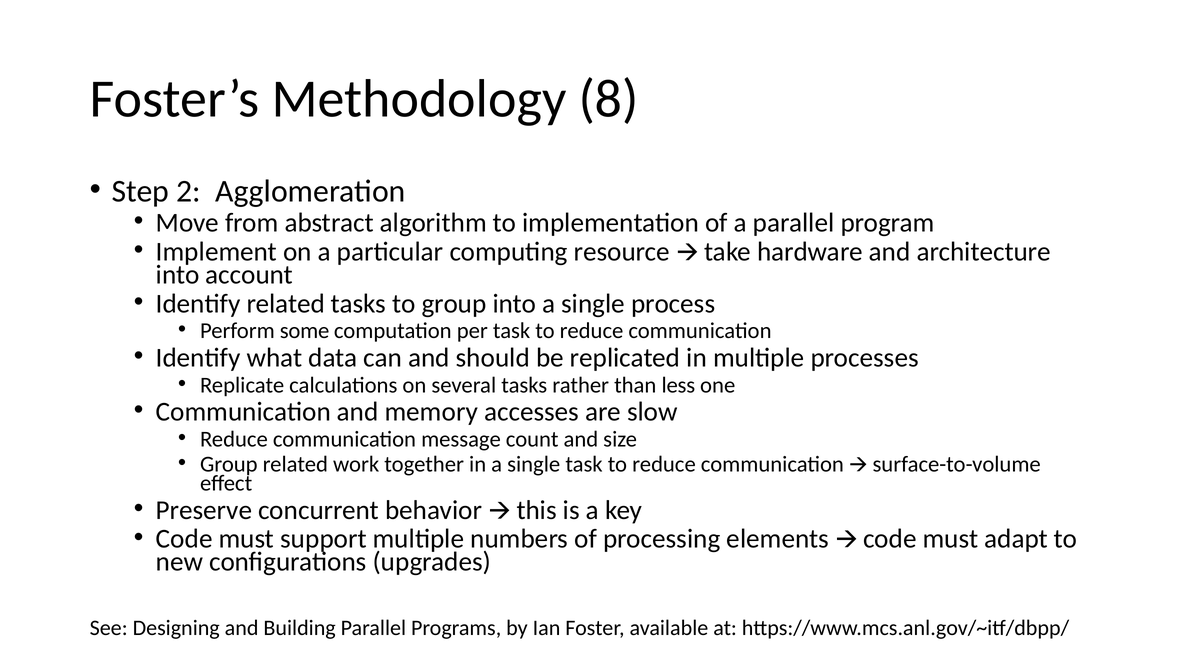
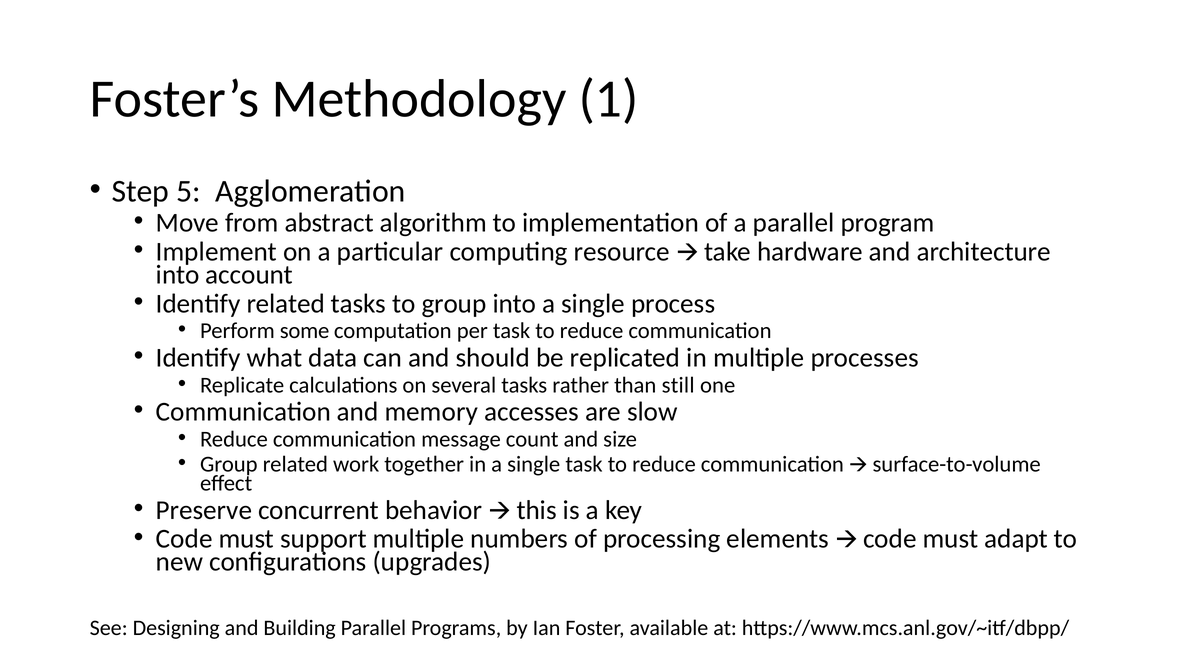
8: 8 -> 1
2: 2 -> 5
less: less -> still
